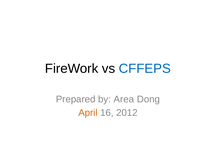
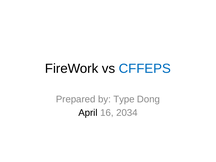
Area: Area -> Type
April colour: orange -> black
2012: 2012 -> 2034
